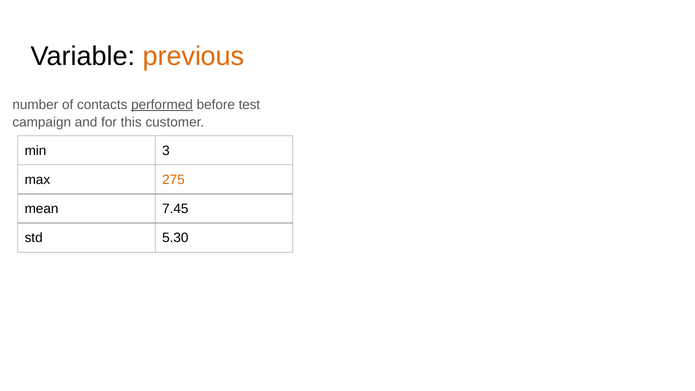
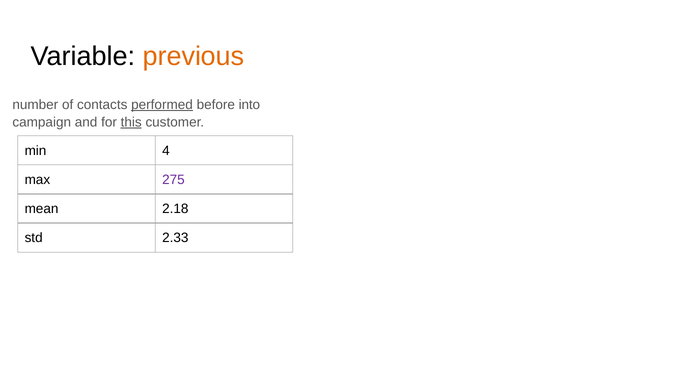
test: test -> into
this underline: none -> present
3: 3 -> 4
275 colour: orange -> purple
7.45: 7.45 -> 2.18
5.30: 5.30 -> 2.33
